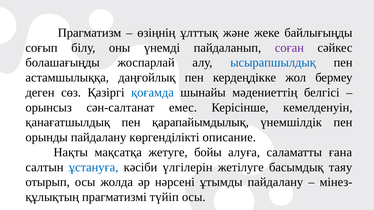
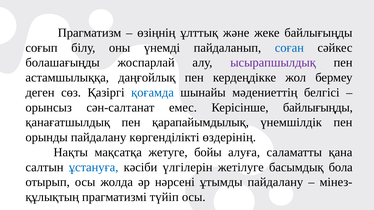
соған colour: purple -> blue
ысырапшылдық colour: blue -> purple
Керісінше кемелденуін: кемелденуін -> байлығыңды
описание: описание -> өздерінің
ғана: ғана -> қана
таяу: таяу -> бола
